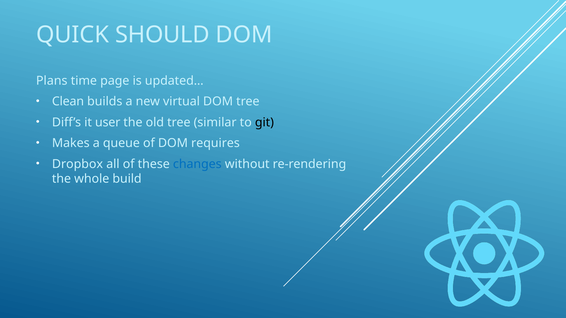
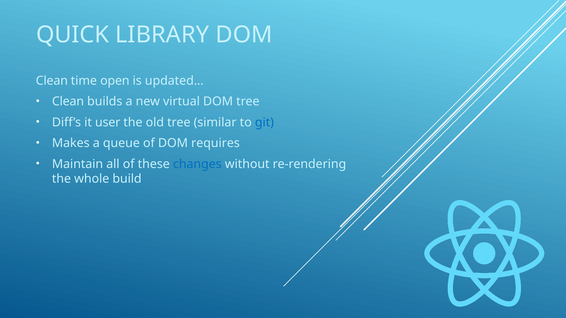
SHOULD: SHOULD -> LIBRARY
Plans at (52, 81): Plans -> Clean
page: page -> open
git colour: black -> blue
Dropbox: Dropbox -> Maintain
